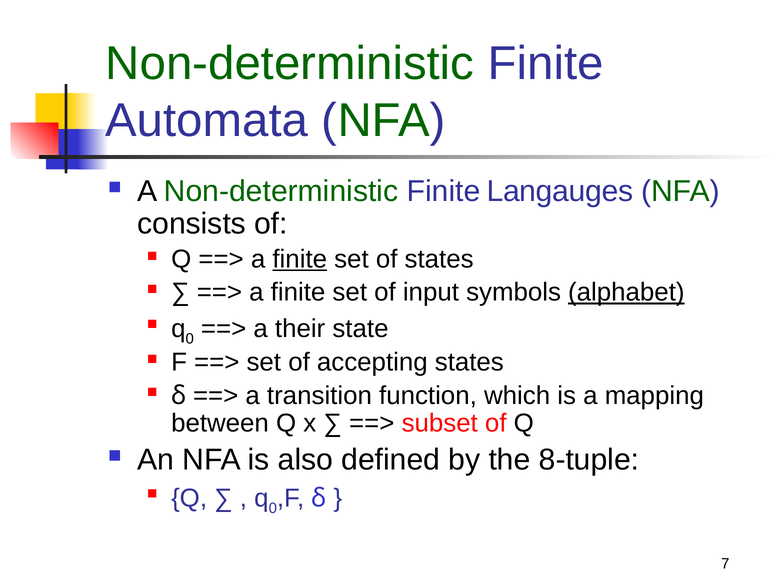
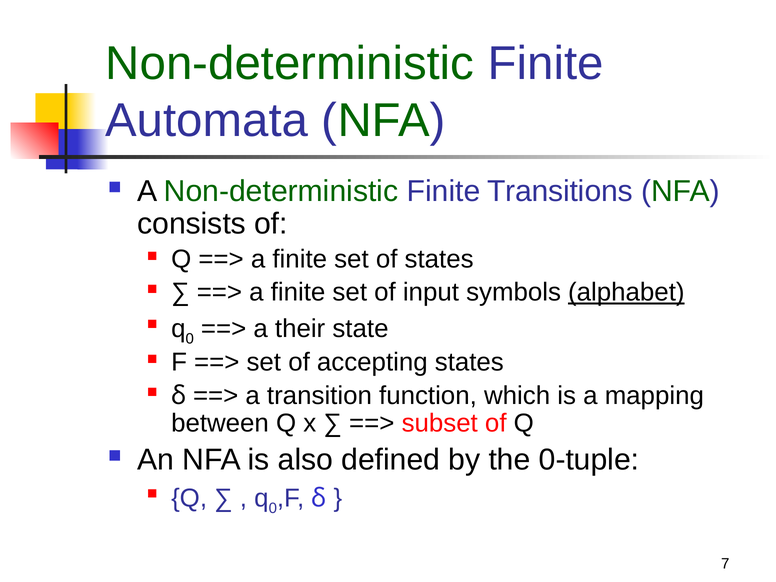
Langauges: Langauges -> Transitions
finite at (300, 259) underline: present -> none
8-tuple: 8-tuple -> 0-tuple
